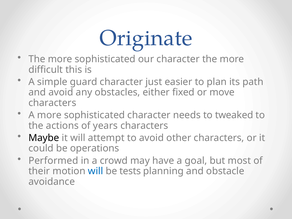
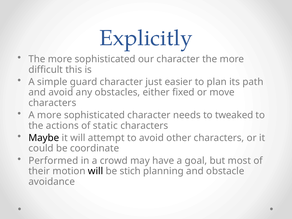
Originate: Originate -> Explicitly
years: years -> static
operations: operations -> coordinate
will at (96, 171) colour: blue -> black
tests: tests -> stich
